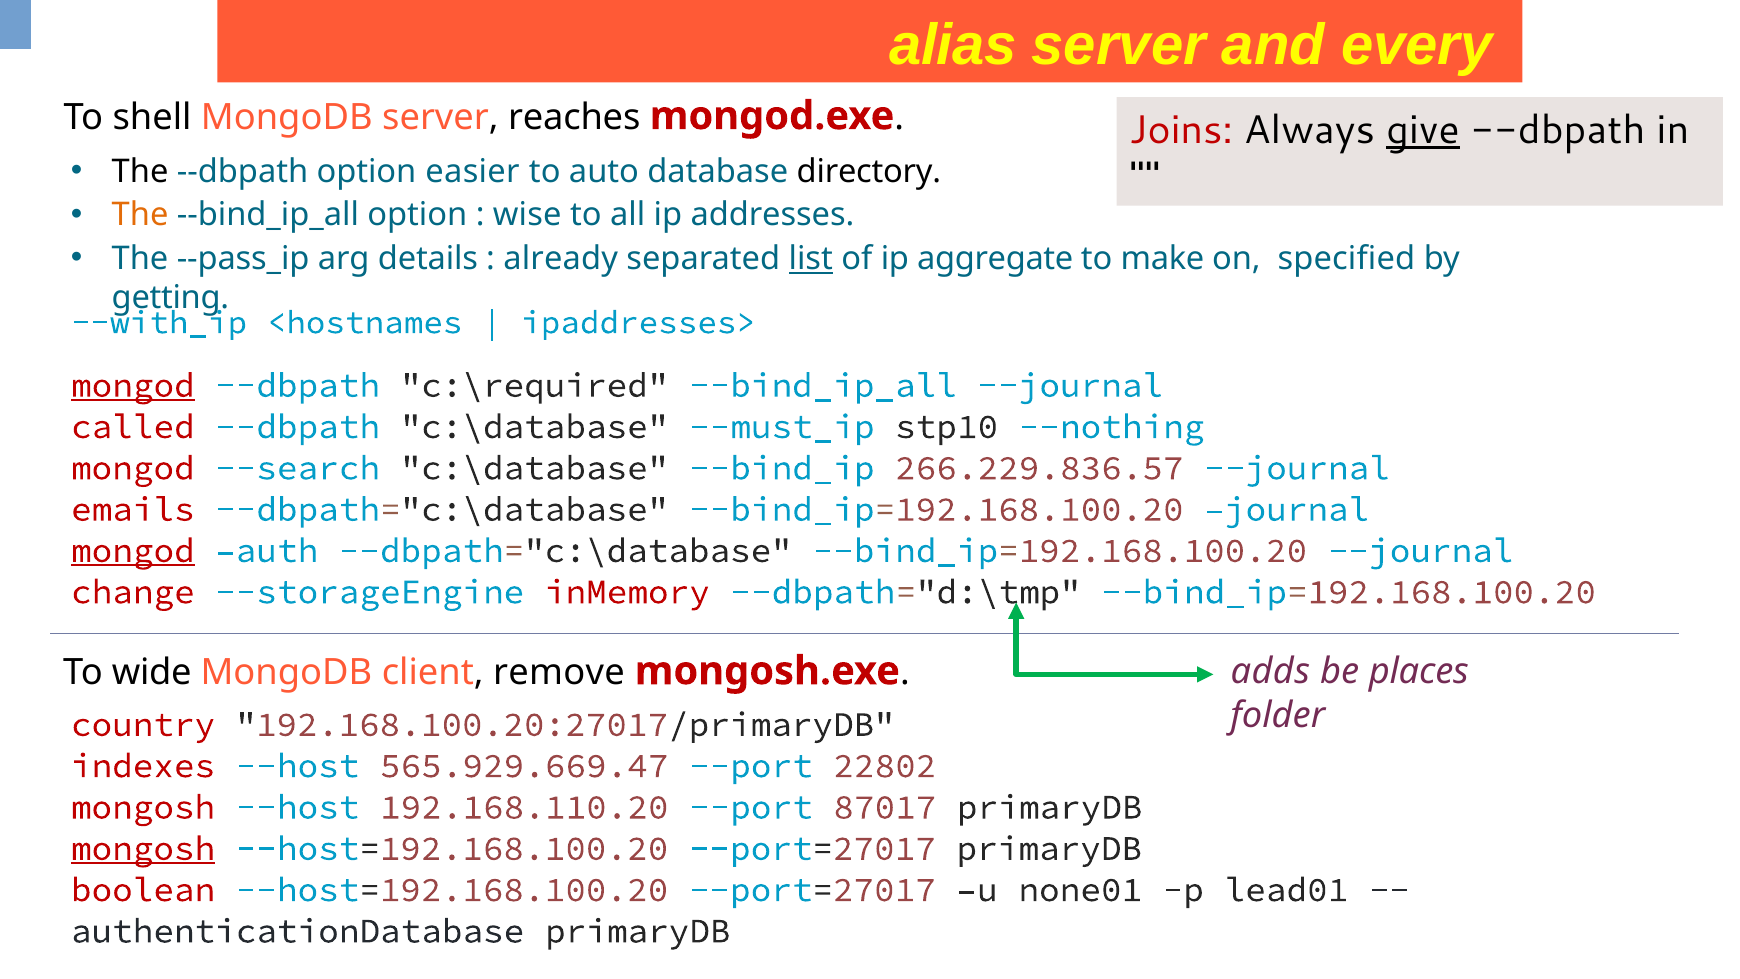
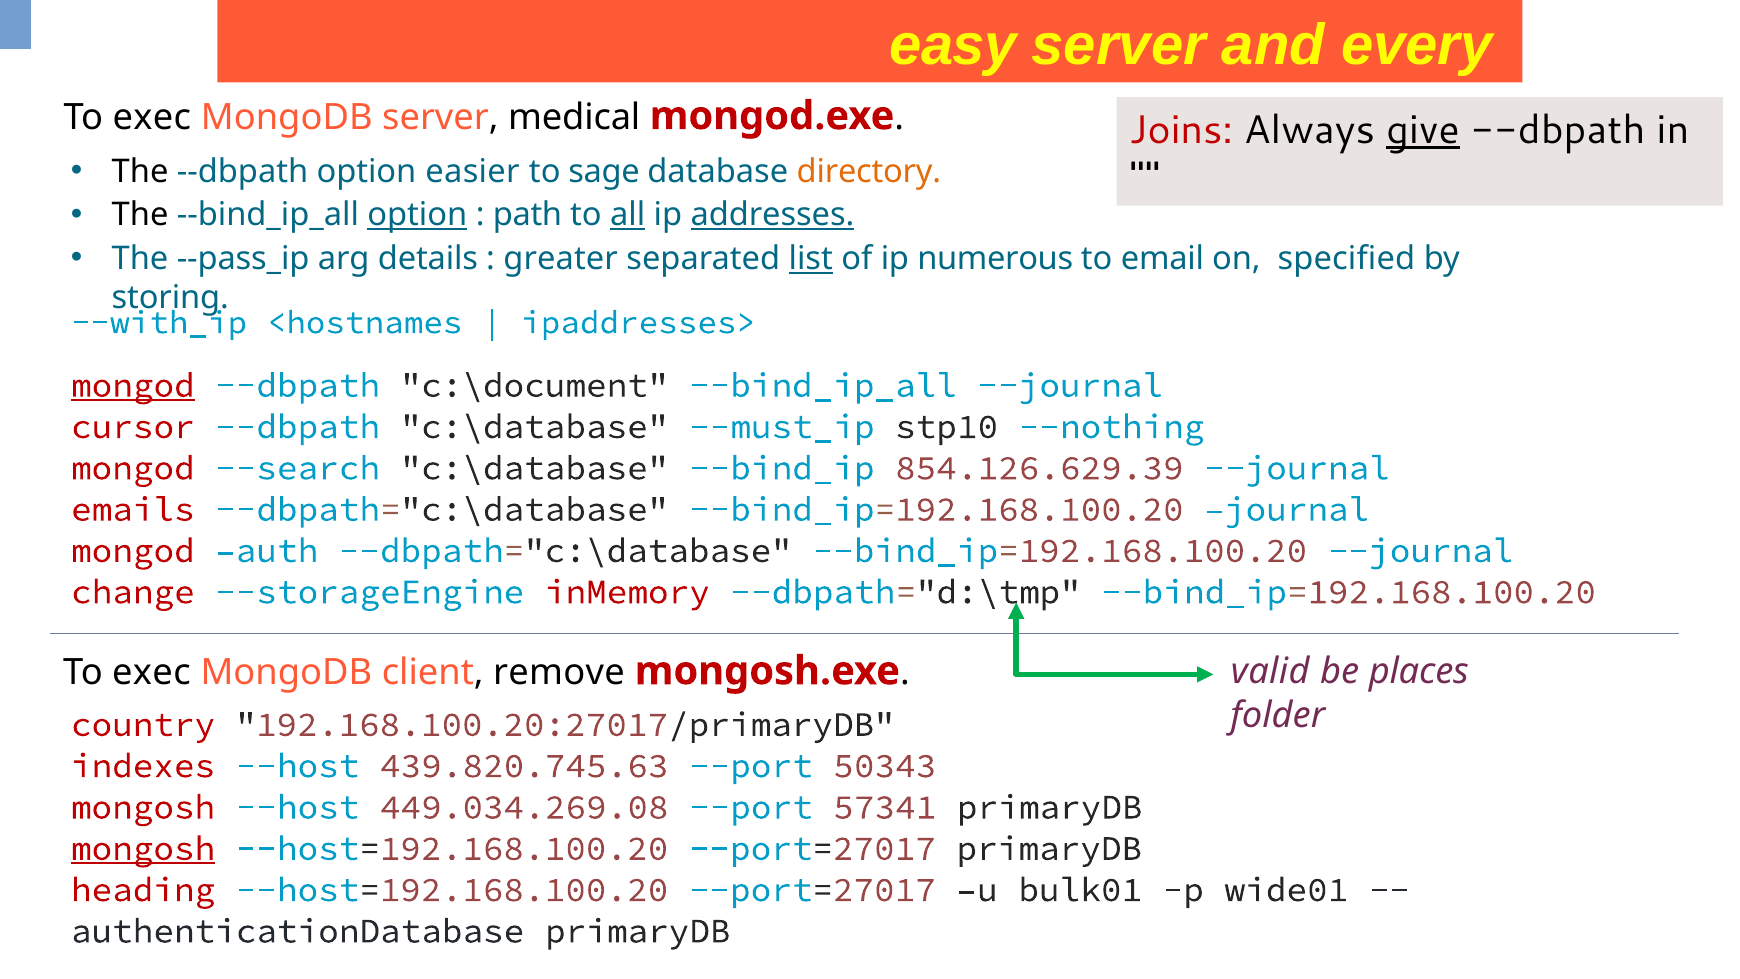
alias: alias -> easy
shell at (152, 117): shell -> exec
reaches: reaches -> medical
auto: auto -> sage
directory colour: black -> orange
The at (140, 215) colour: orange -> black
option at (417, 215) underline: none -> present
wise: wise -> path
all underline: none -> present
addresses underline: none -> present
already: already -> greater
aggregate: aggregate -> numerous
make: make -> email
getting: getting -> storing
c:\required: c:\required -> c:\document
called: called -> cursor
266.229.836.57: 266.229.836.57 -> 854.126.629.39
mongod at (133, 550) underline: present -> none
adds: adds -> valid
wide at (152, 672): wide -> exec
565.929.669.47: 565.929.669.47 -> 439.820.745.63
22802: 22802 -> 50343
192.168.110.20: 192.168.110.20 -> 449.034.269.08
87017: 87017 -> 57341
boolean: boolean -> heading
none01: none01 -> bulk01
lead01: lead01 -> wide01
